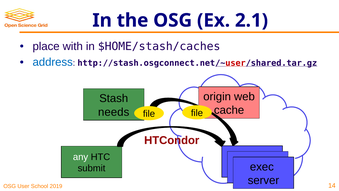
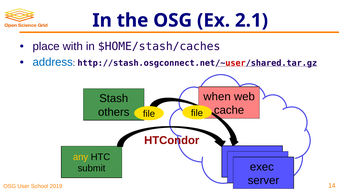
origin: origin -> when
needs: needs -> others
any colour: white -> yellow
